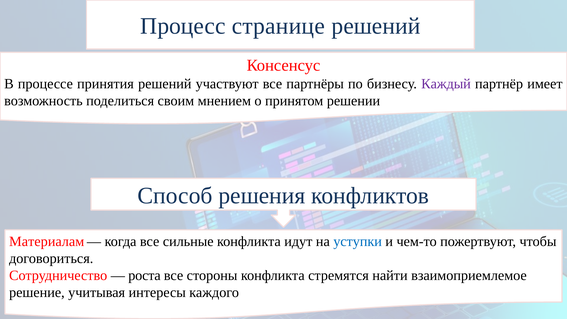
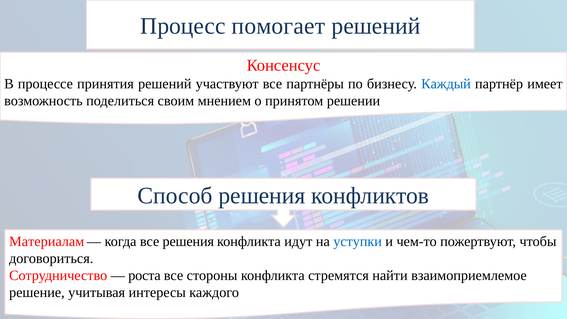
странице: странице -> помогает
Каждый colour: purple -> blue
все сильные: сильные -> решения
